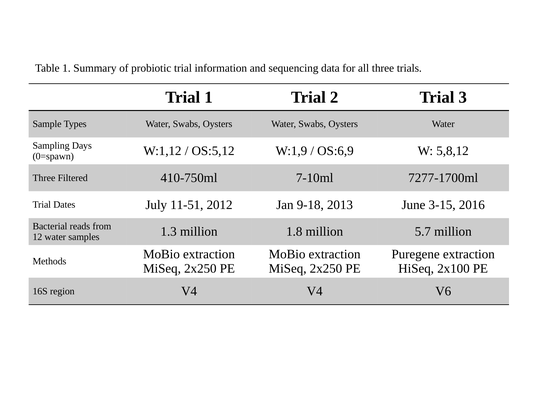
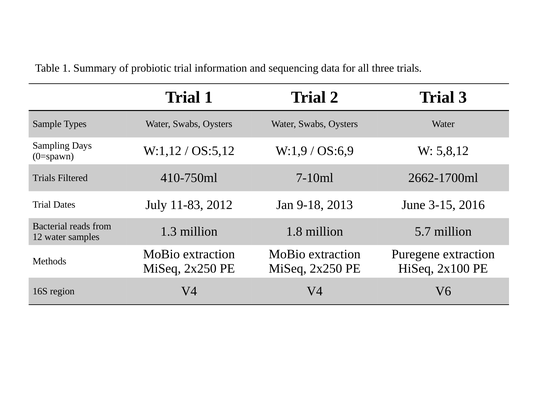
Three at (44, 178): Three -> Trials
7277-1700ml: 7277-1700ml -> 2662-1700ml
11-51: 11-51 -> 11-83
